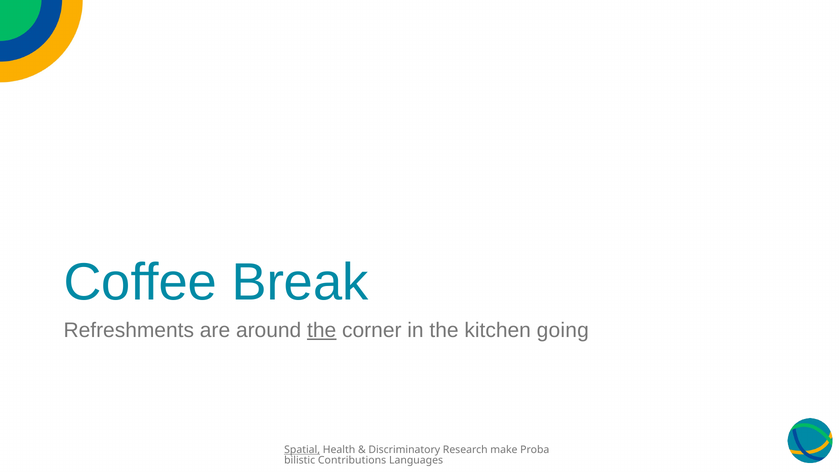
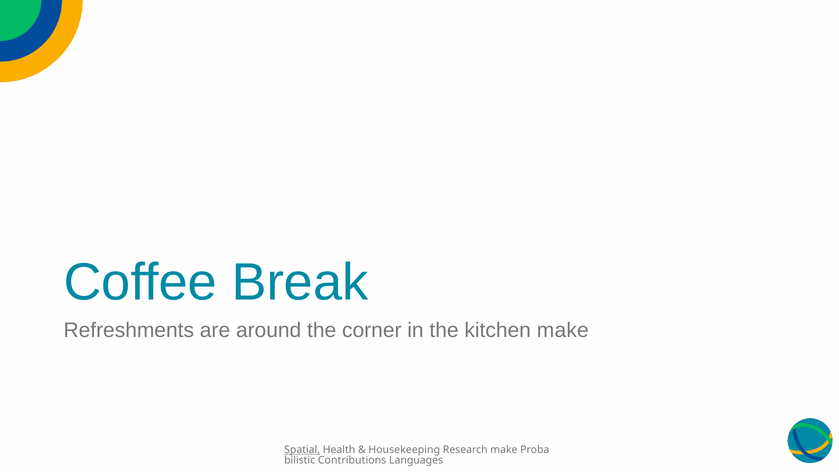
the at (322, 330) underline: present -> none
kitchen going: going -> make
Discriminatory: Discriminatory -> Housekeeping
